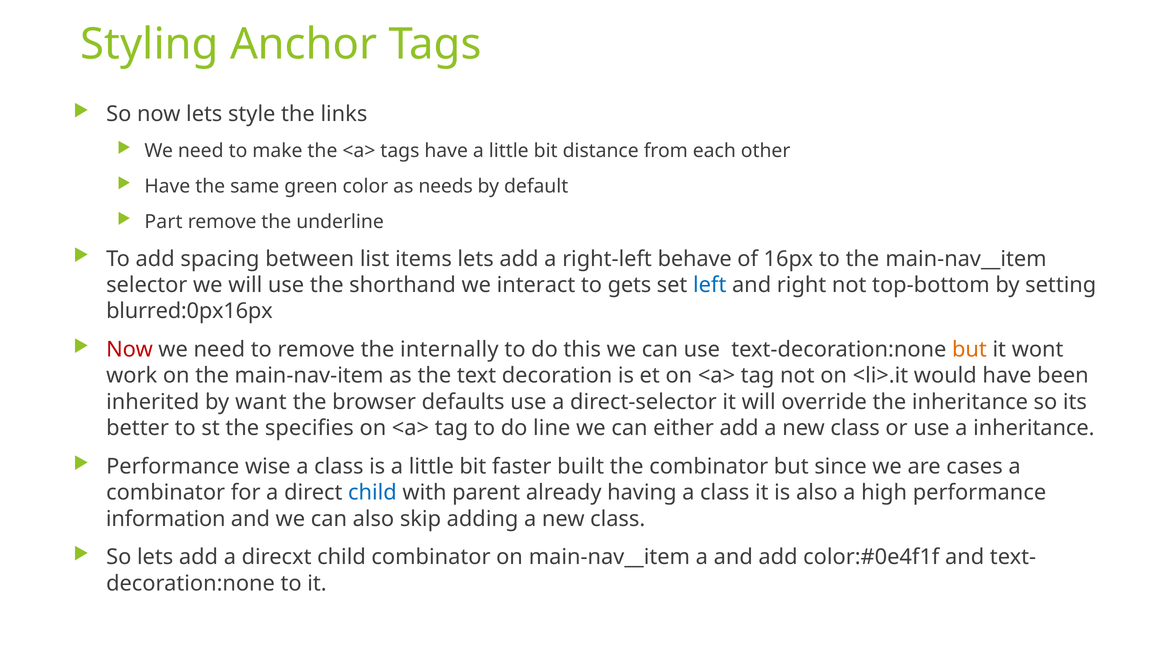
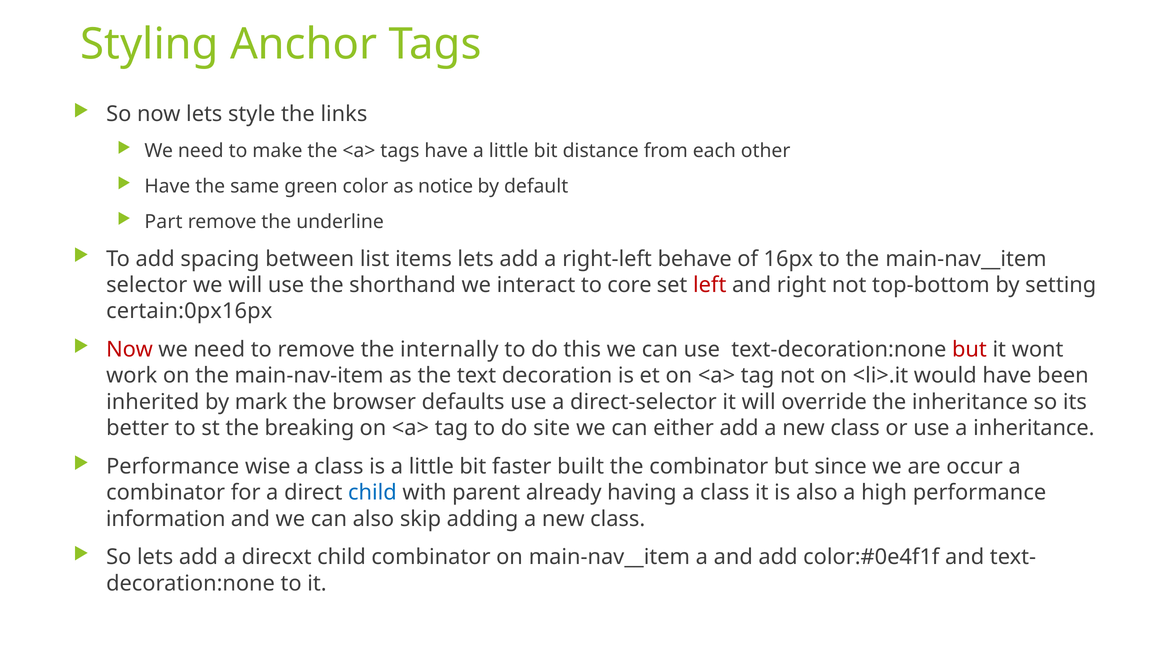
needs: needs -> notice
gets: gets -> core
left colour: blue -> red
blurred:0px16px: blurred:0px16px -> certain:0px16px
but at (969, 350) colour: orange -> red
want: want -> mark
specifies: specifies -> breaking
line: line -> site
cases: cases -> occur
